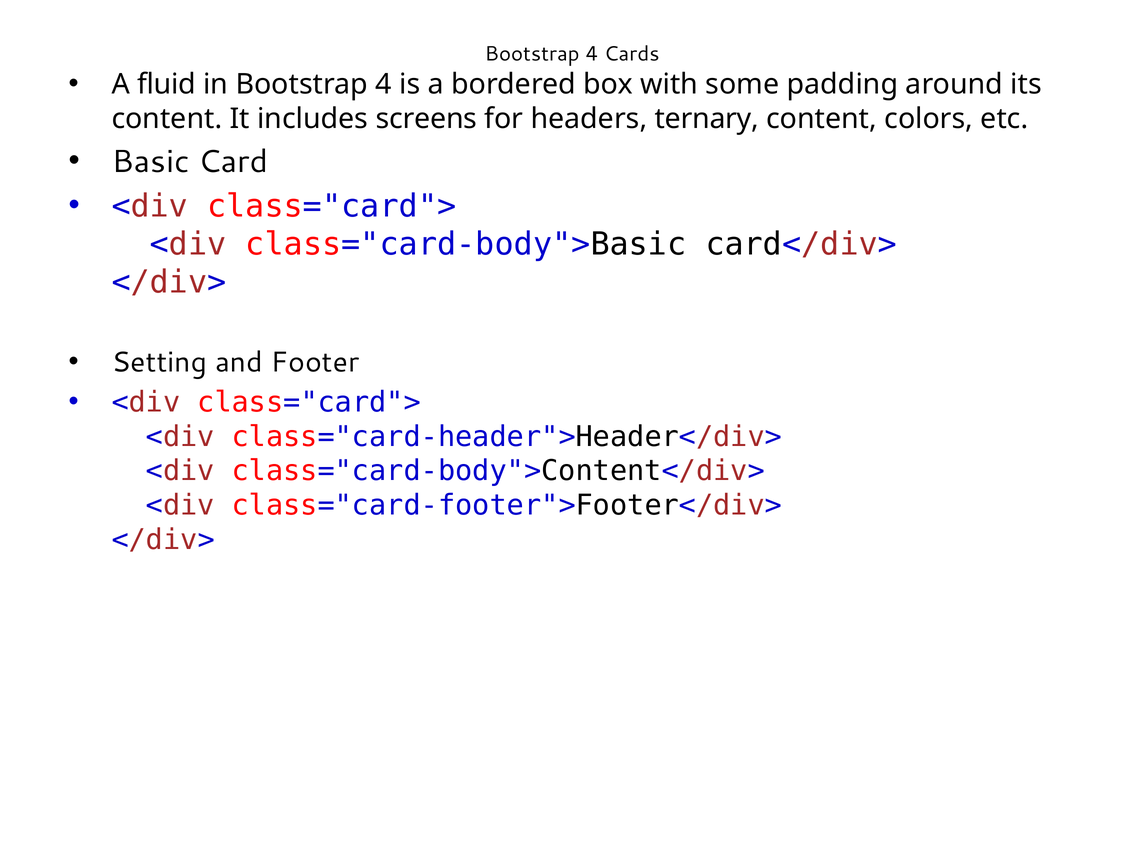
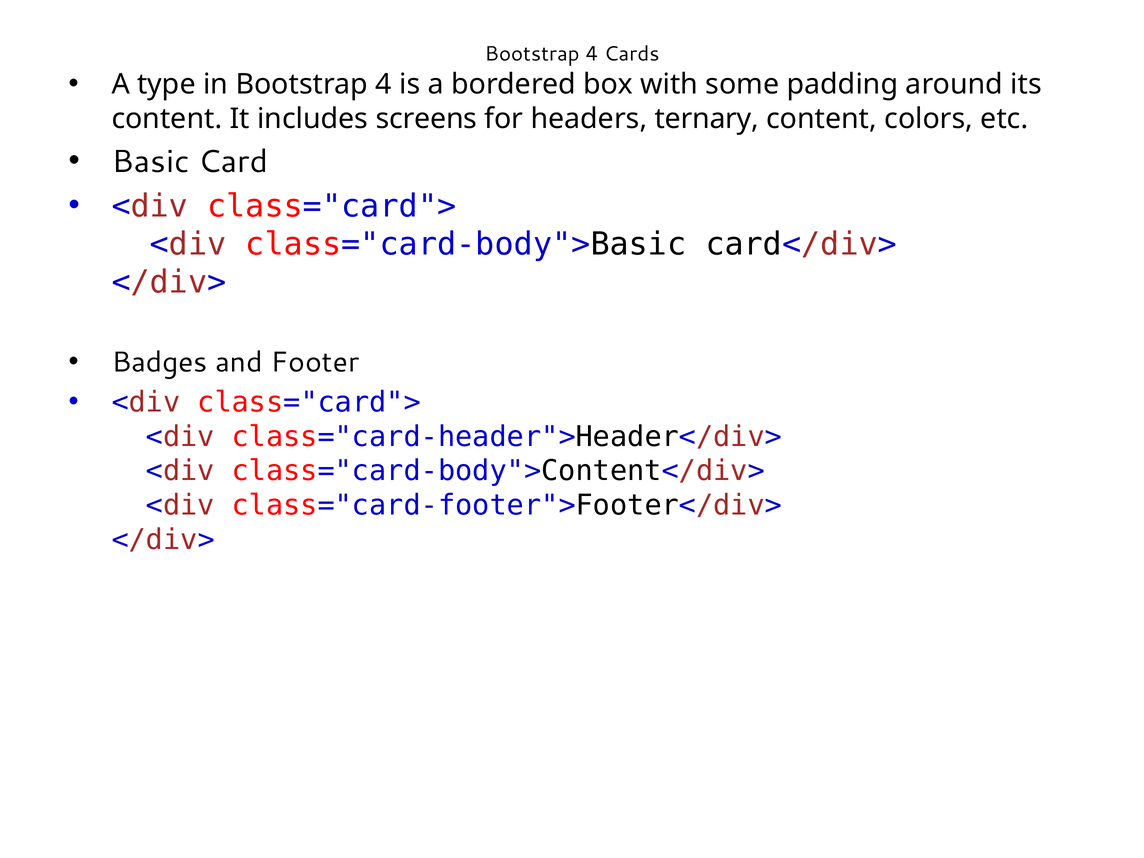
fluid: fluid -> type
Setting: Setting -> Badges
